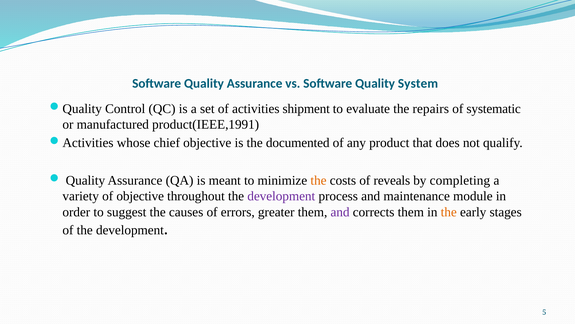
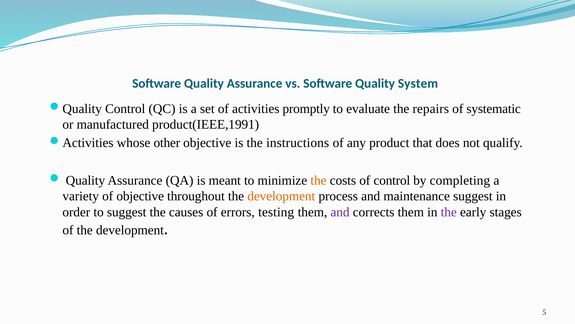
shipment: shipment -> promptly
chief: chief -> other
documented: documented -> instructions
of reveals: reveals -> control
development at (281, 196) colour: purple -> orange
maintenance module: module -> suggest
greater: greater -> testing
the at (449, 212) colour: orange -> purple
